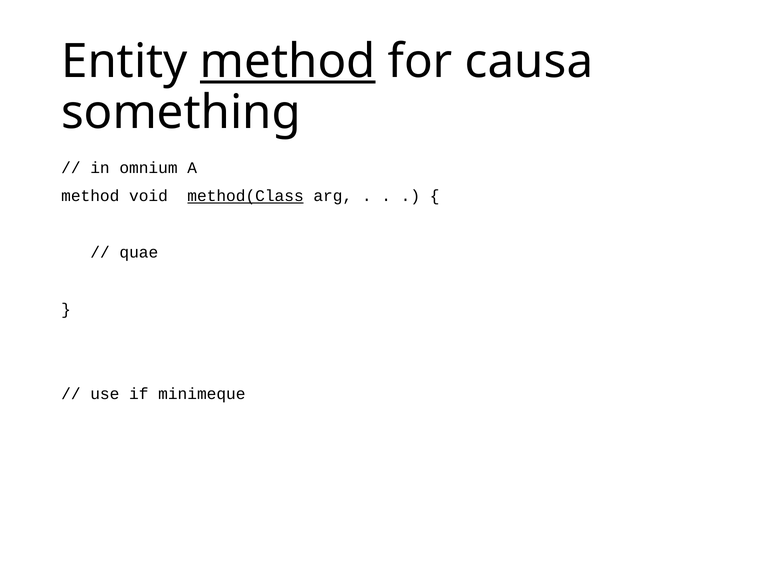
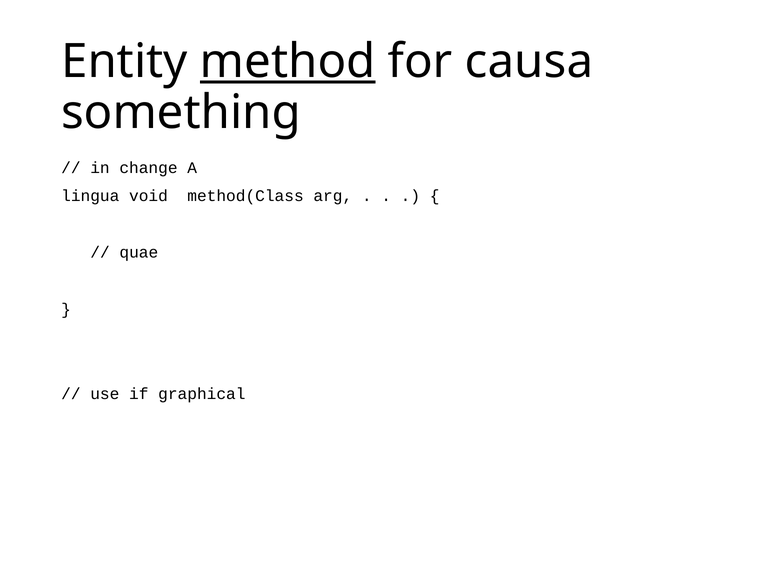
omnium: omnium -> change
method at (90, 196): method -> lingua
method(Class underline: present -> none
minimeque: minimeque -> graphical
